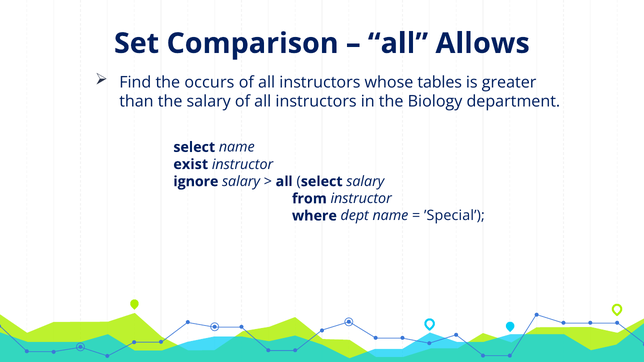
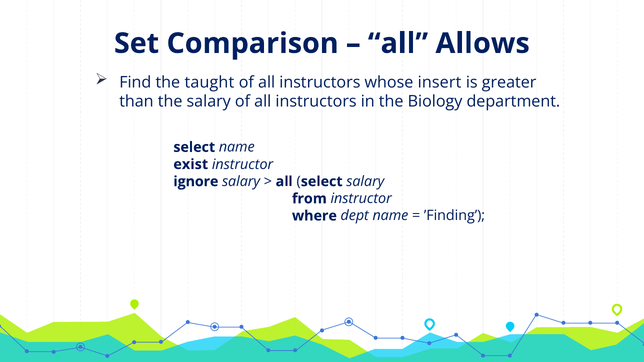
occurs: occurs -> taught
tables: tables -> insert
’Special: ’Special -> ’Finding
